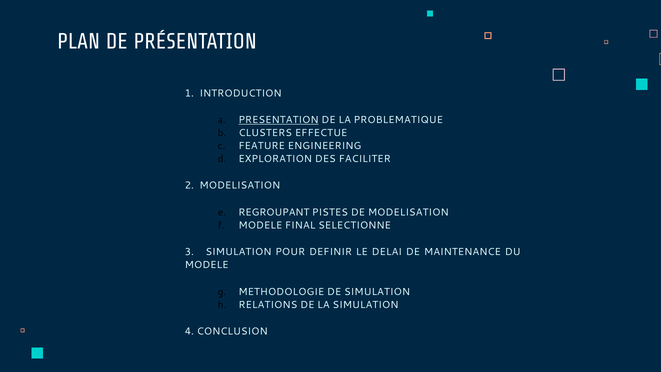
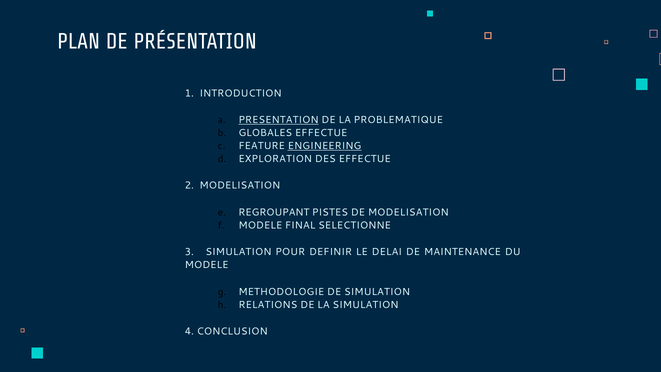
CLUSTERS: CLUSTERS -> GLOBALES
ENGINEERING underline: none -> present
DES FACILITER: FACILITER -> EFFECTUE
